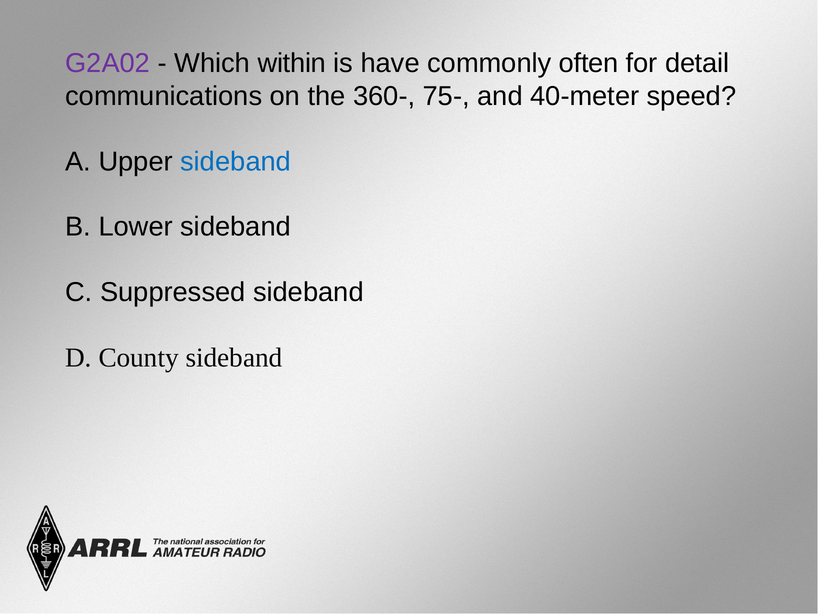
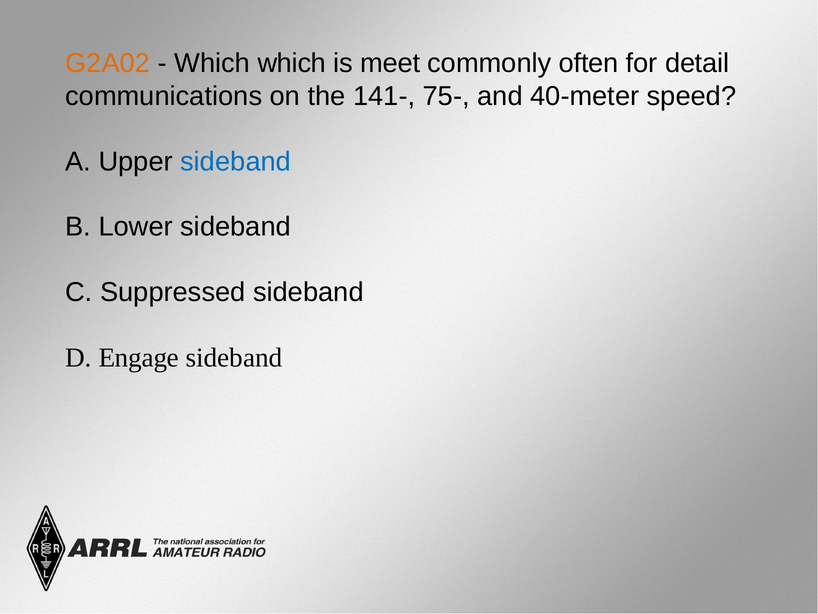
G2A02 colour: purple -> orange
Which within: within -> which
have: have -> meet
360-: 360- -> 141-
County: County -> Engage
